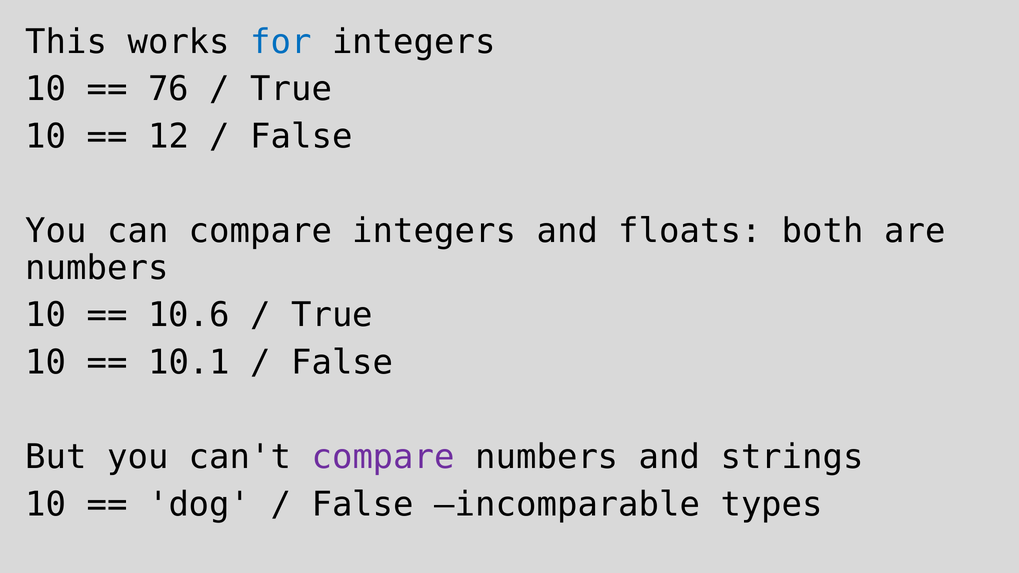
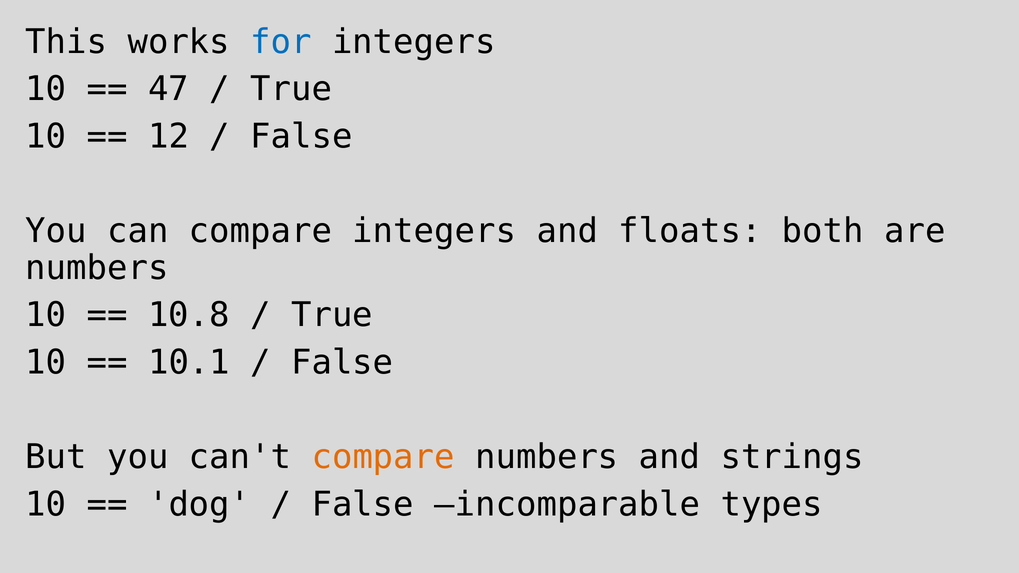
76: 76 -> 47
10.6: 10.6 -> 10.8
compare at (383, 457) colour: purple -> orange
